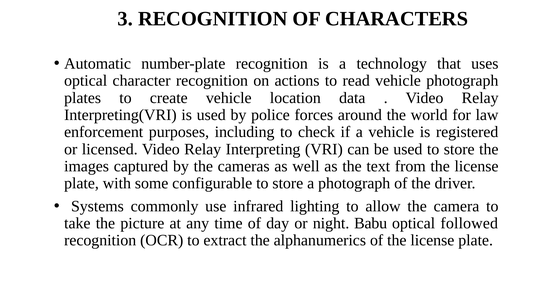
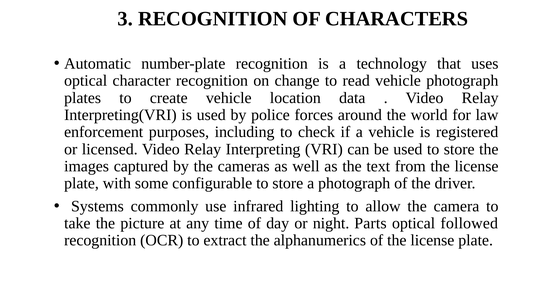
actions: actions -> change
Babu: Babu -> Parts
